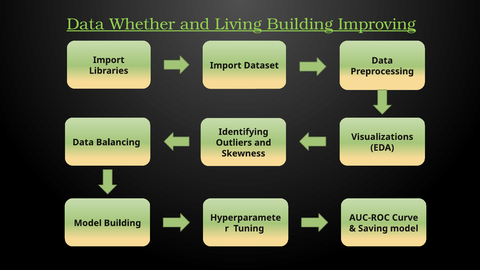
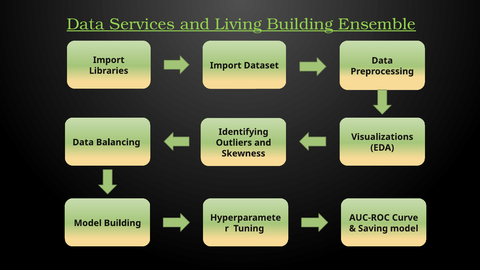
Whether: Whether -> Services
Improving: Improving -> Ensemble
